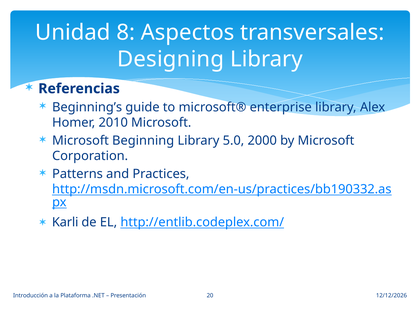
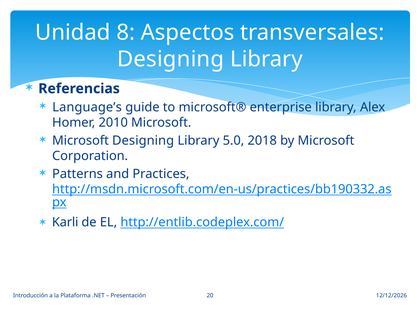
Beginning’s: Beginning’s -> Language’s
Microsoft Beginning: Beginning -> Designing
2000: 2000 -> 2018
